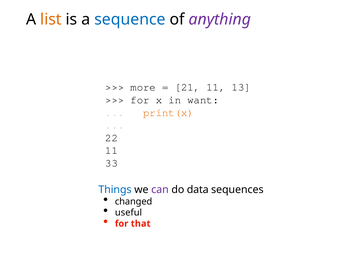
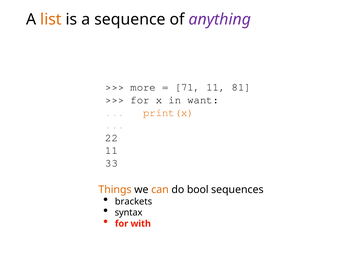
sequence colour: blue -> black
21: 21 -> 71
13: 13 -> 81
Things colour: blue -> orange
can colour: purple -> orange
data: data -> bool
changed: changed -> brackets
useful: useful -> syntax
that: that -> with
